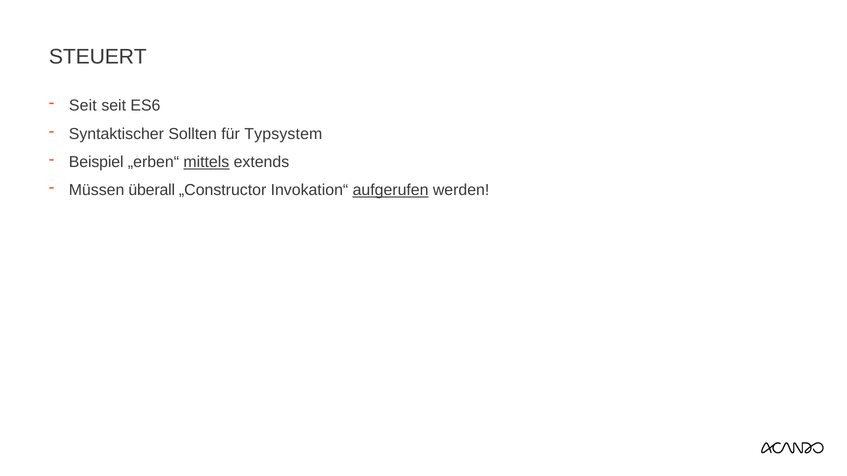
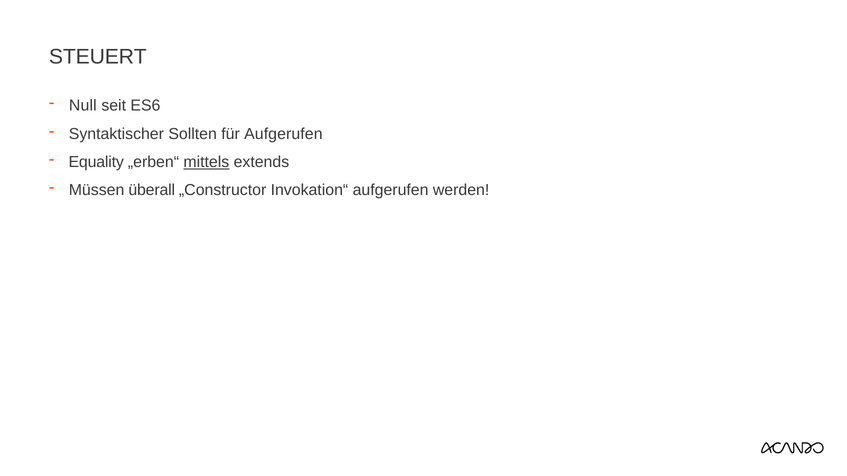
Seit at (83, 106): Seit -> Null
für Typsystem: Typsystem -> Aufgerufen
Beispiel: Beispiel -> Equality
aufgerufen at (391, 190) underline: present -> none
